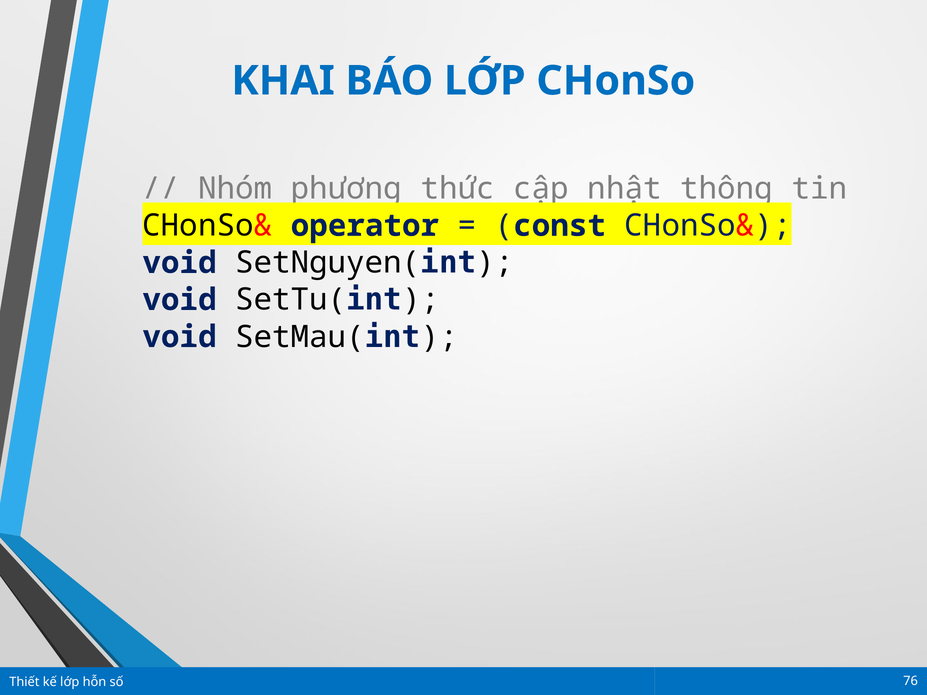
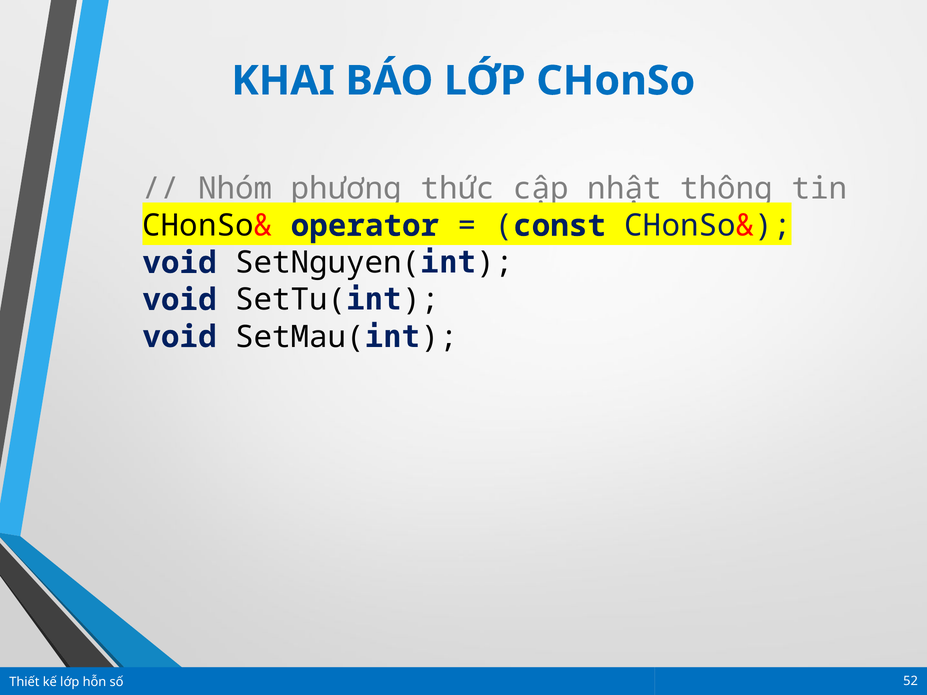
76: 76 -> 52
